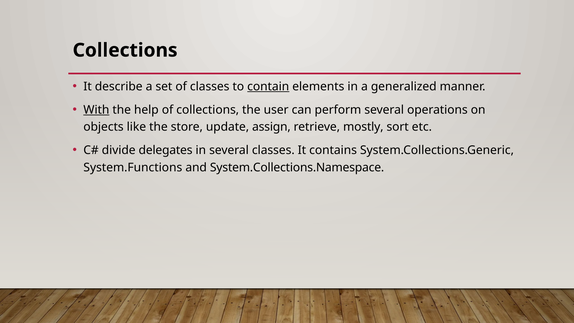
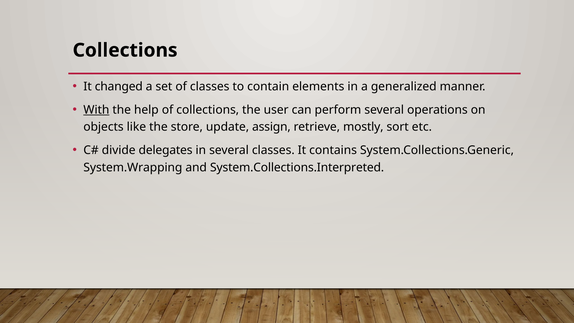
describe: describe -> changed
contain underline: present -> none
System.Functions: System.Functions -> System.Wrapping
System.Collections.Namespace: System.Collections.Namespace -> System.Collections.Interpreted
